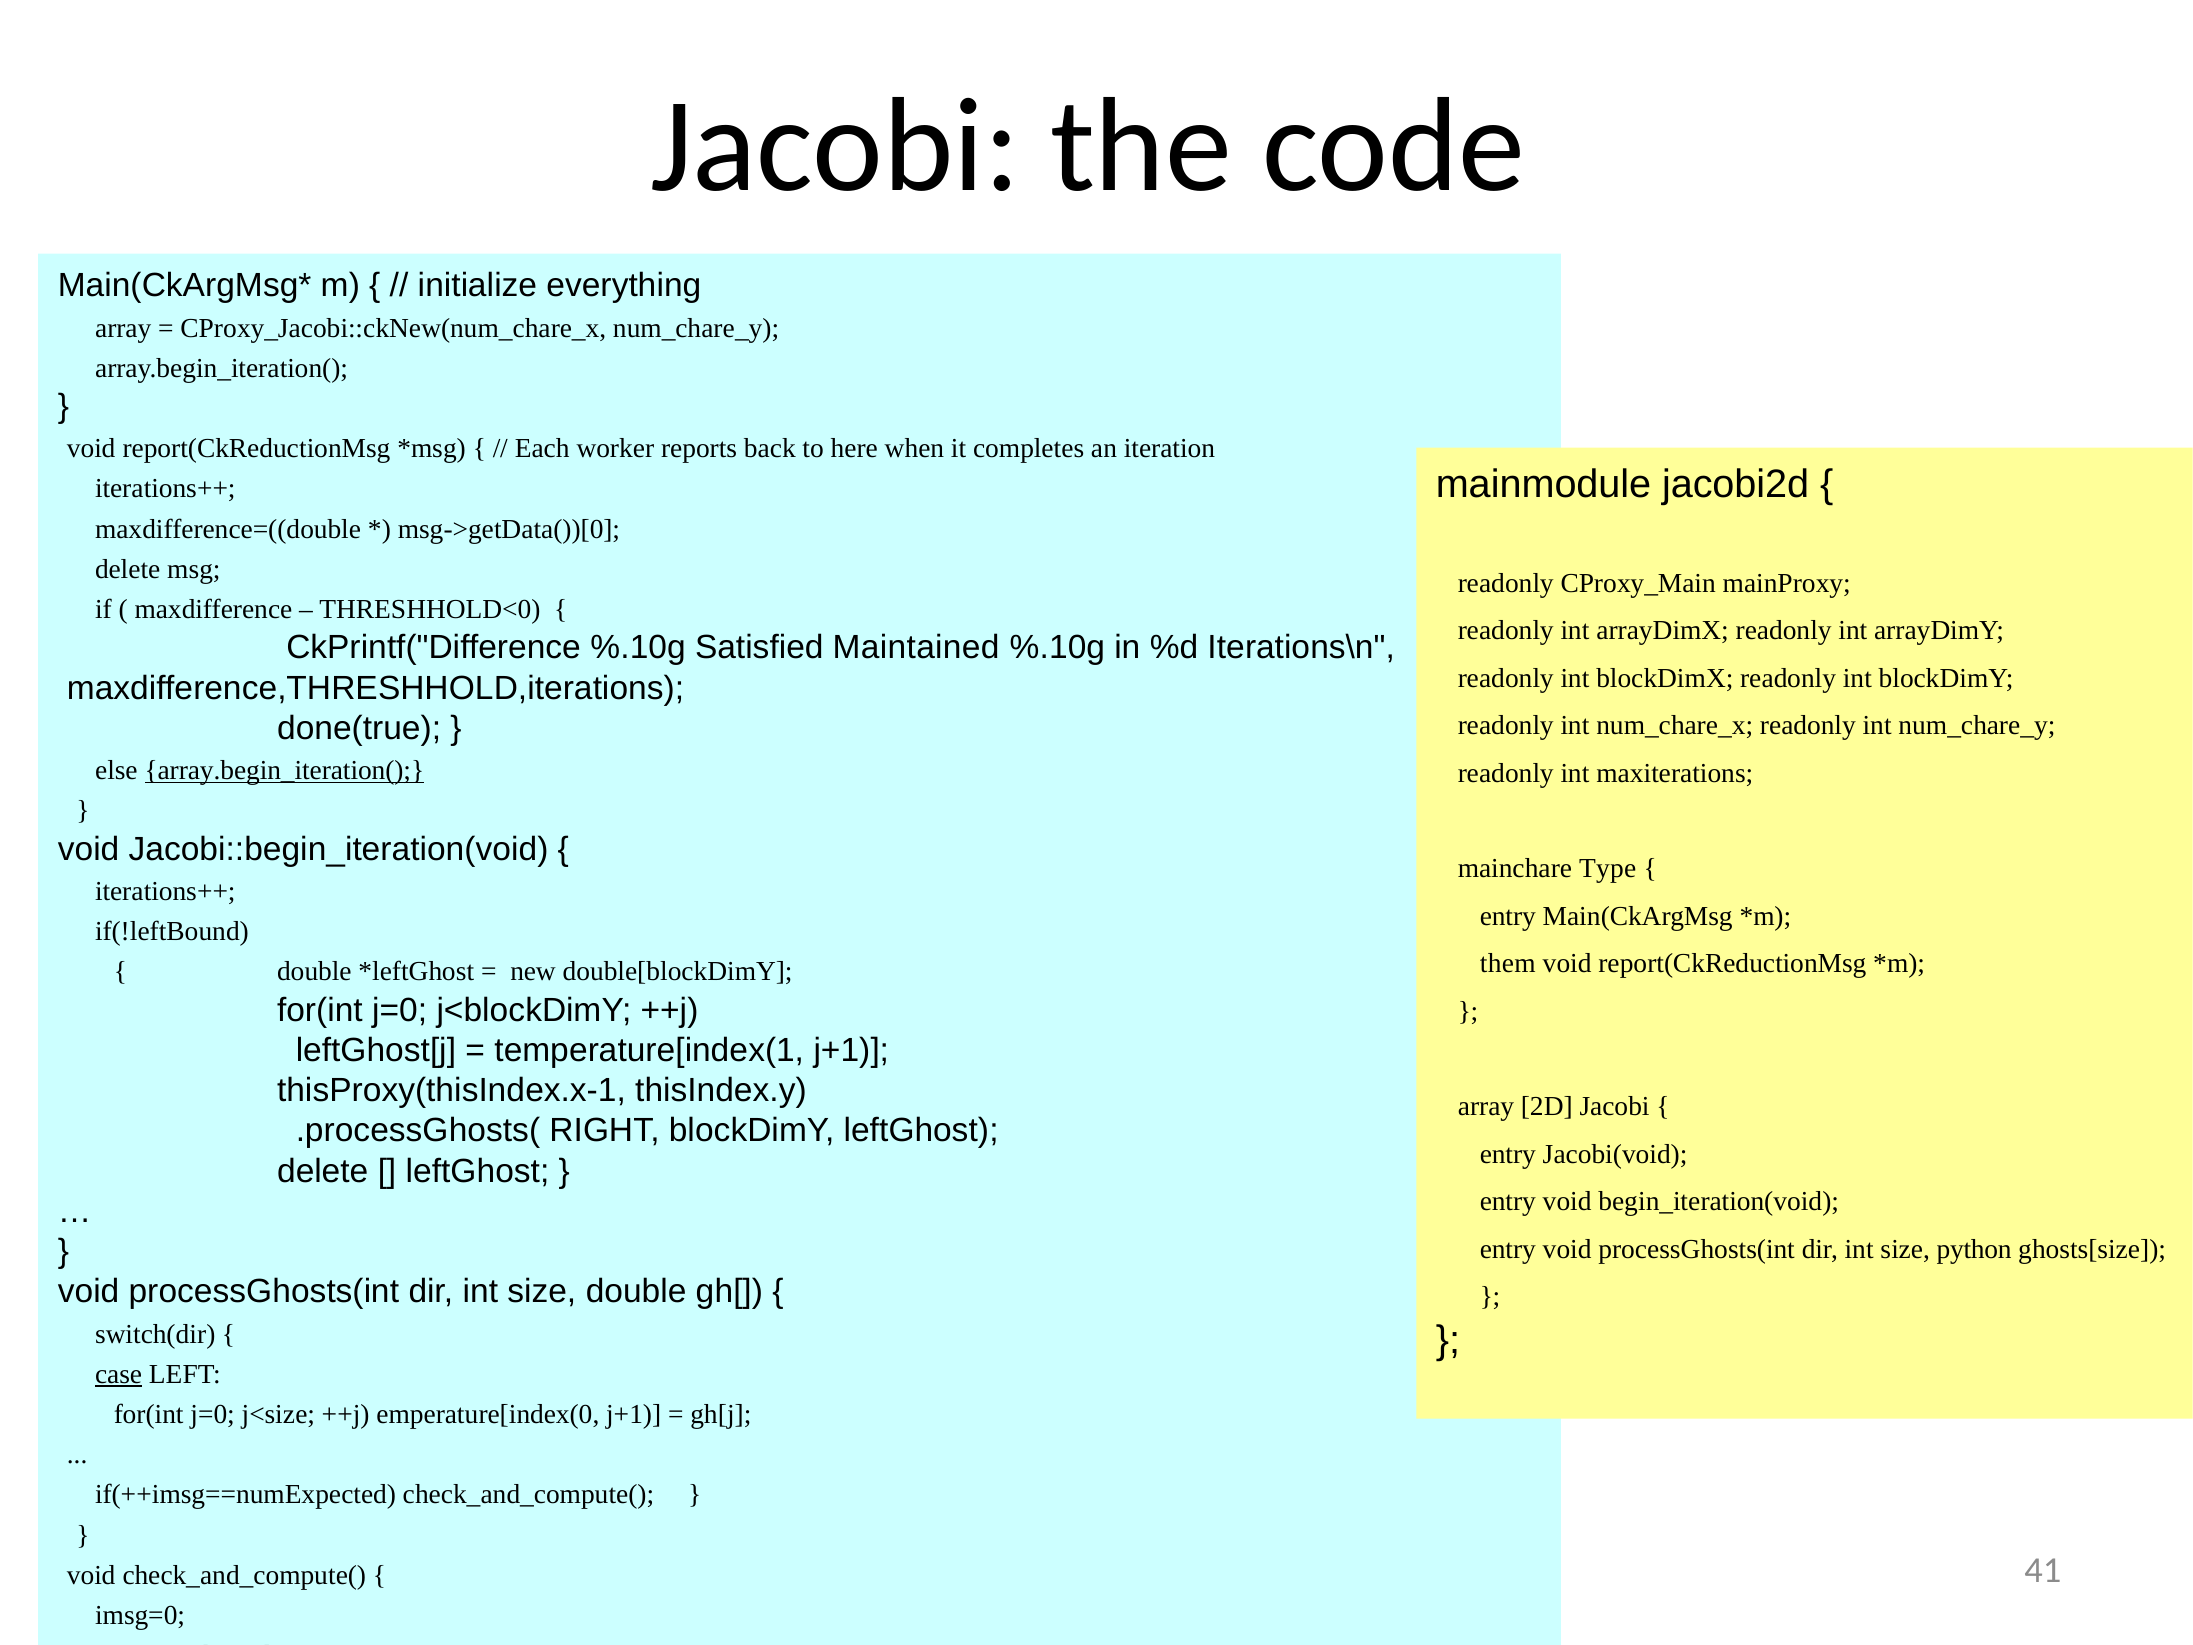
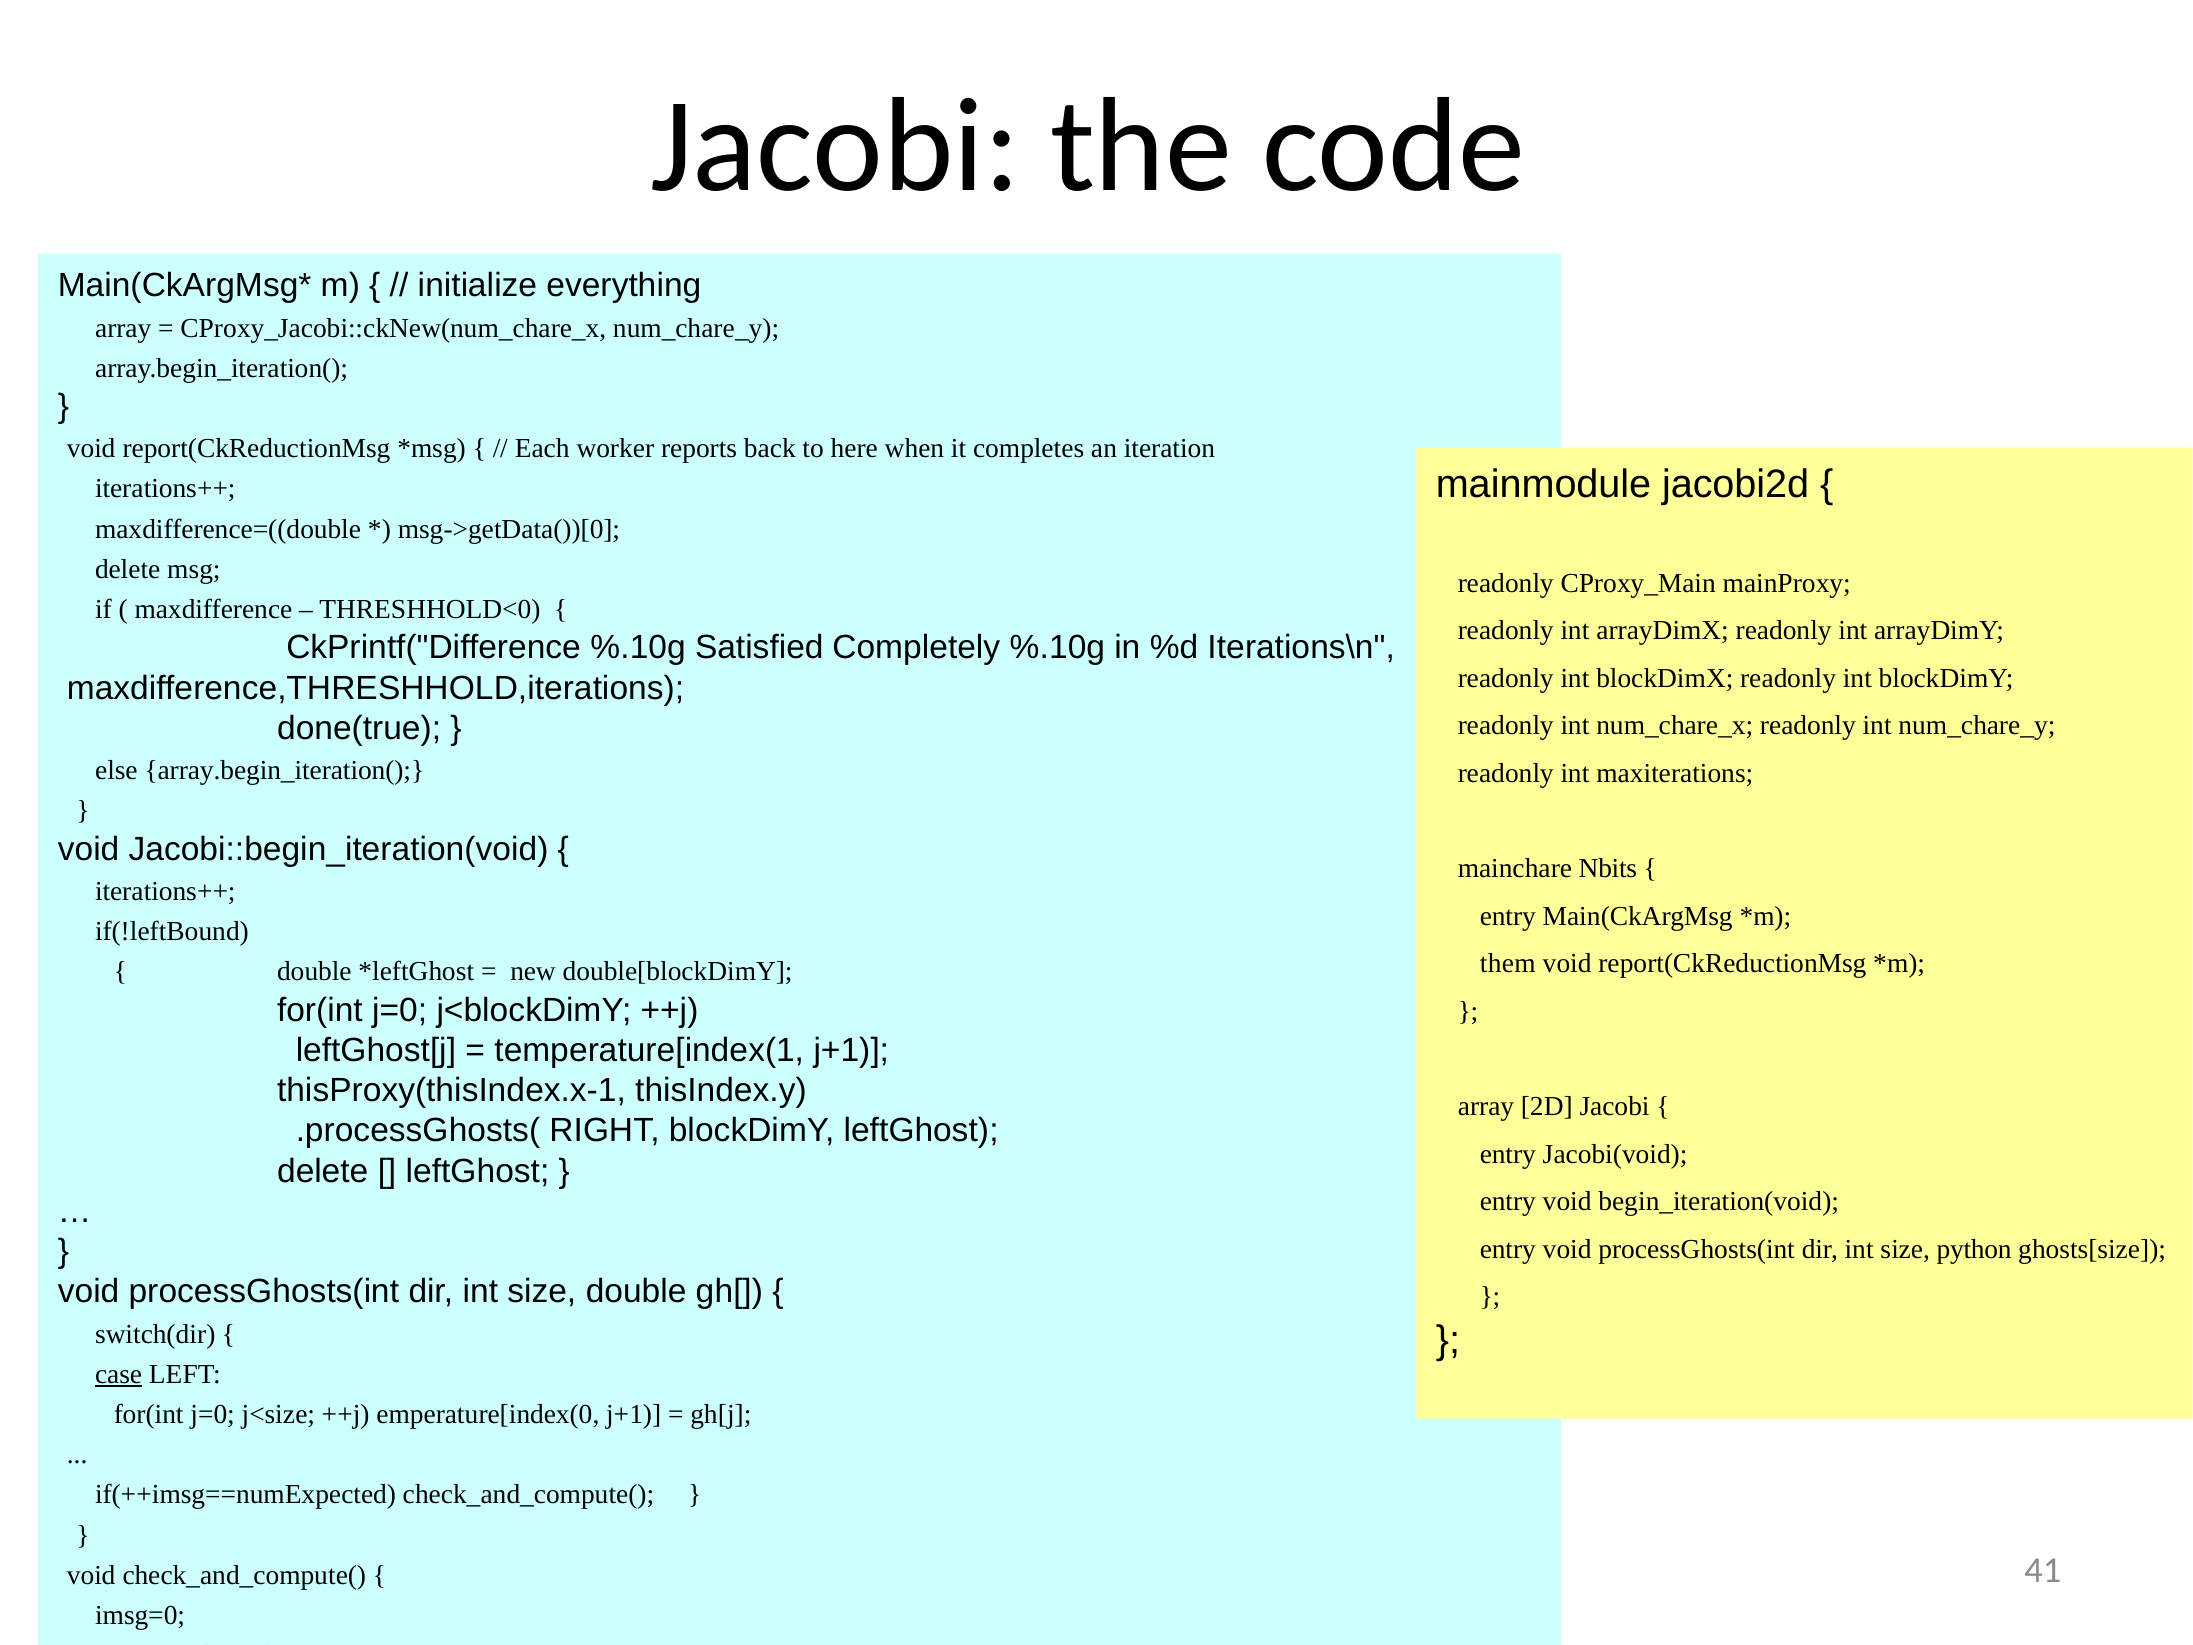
Maintained: Maintained -> Completely
array.begin_iteration( at (284, 770) underline: present -> none
Type: Type -> Nbits
